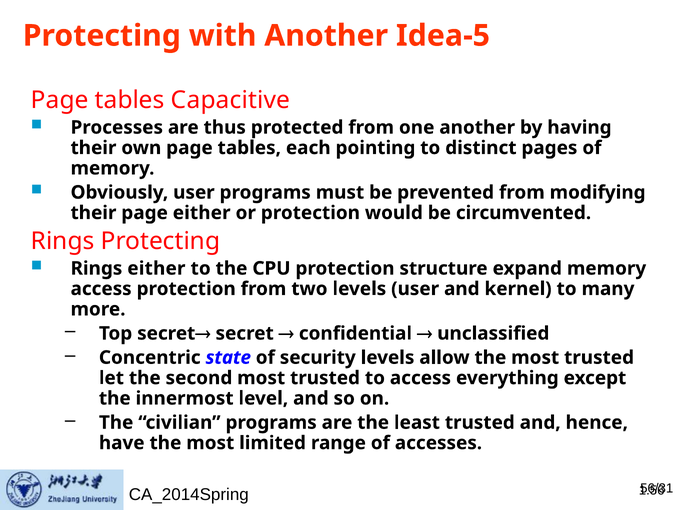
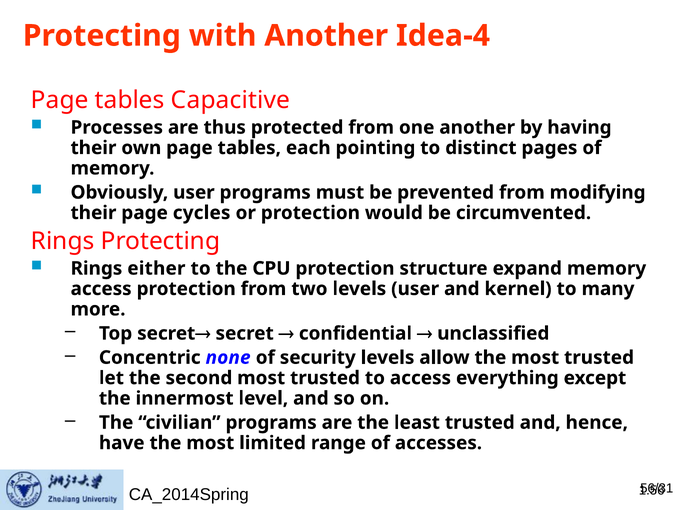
Idea-5: Idea-5 -> Idea-4
page either: either -> cycles
state: state -> none
